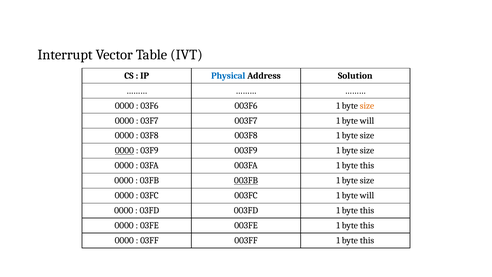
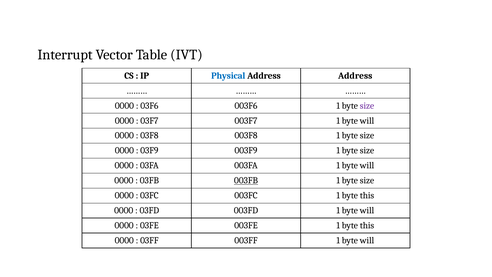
Address Solution: Solution -> Address
size at (367, 106) colour: orange -> purple
0000 at (124, 150) underline: present -> none
003FA 1 byte this: this -> will
003FC 1 byte will: will -> this
003FD 1 byte this: this -> will
003FF 1 byte this: this -> will
